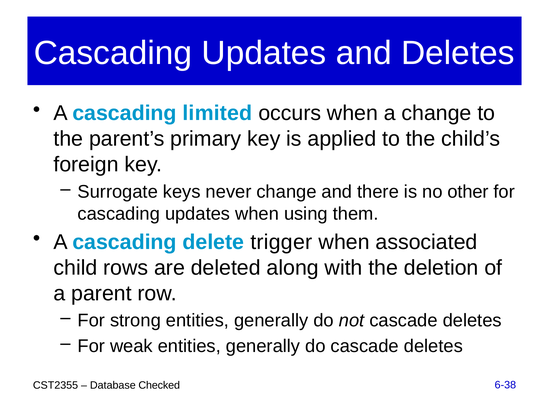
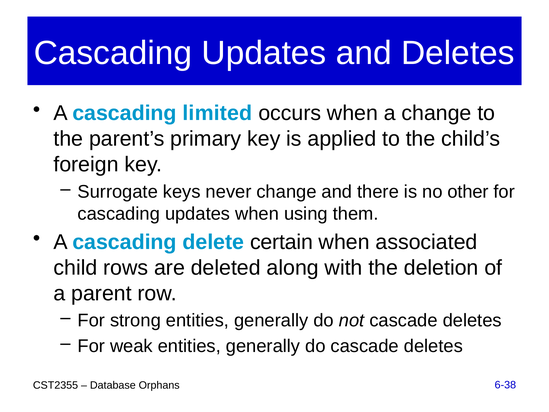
trigger: trigger -> certain
Checked: Checked -> Orphans
